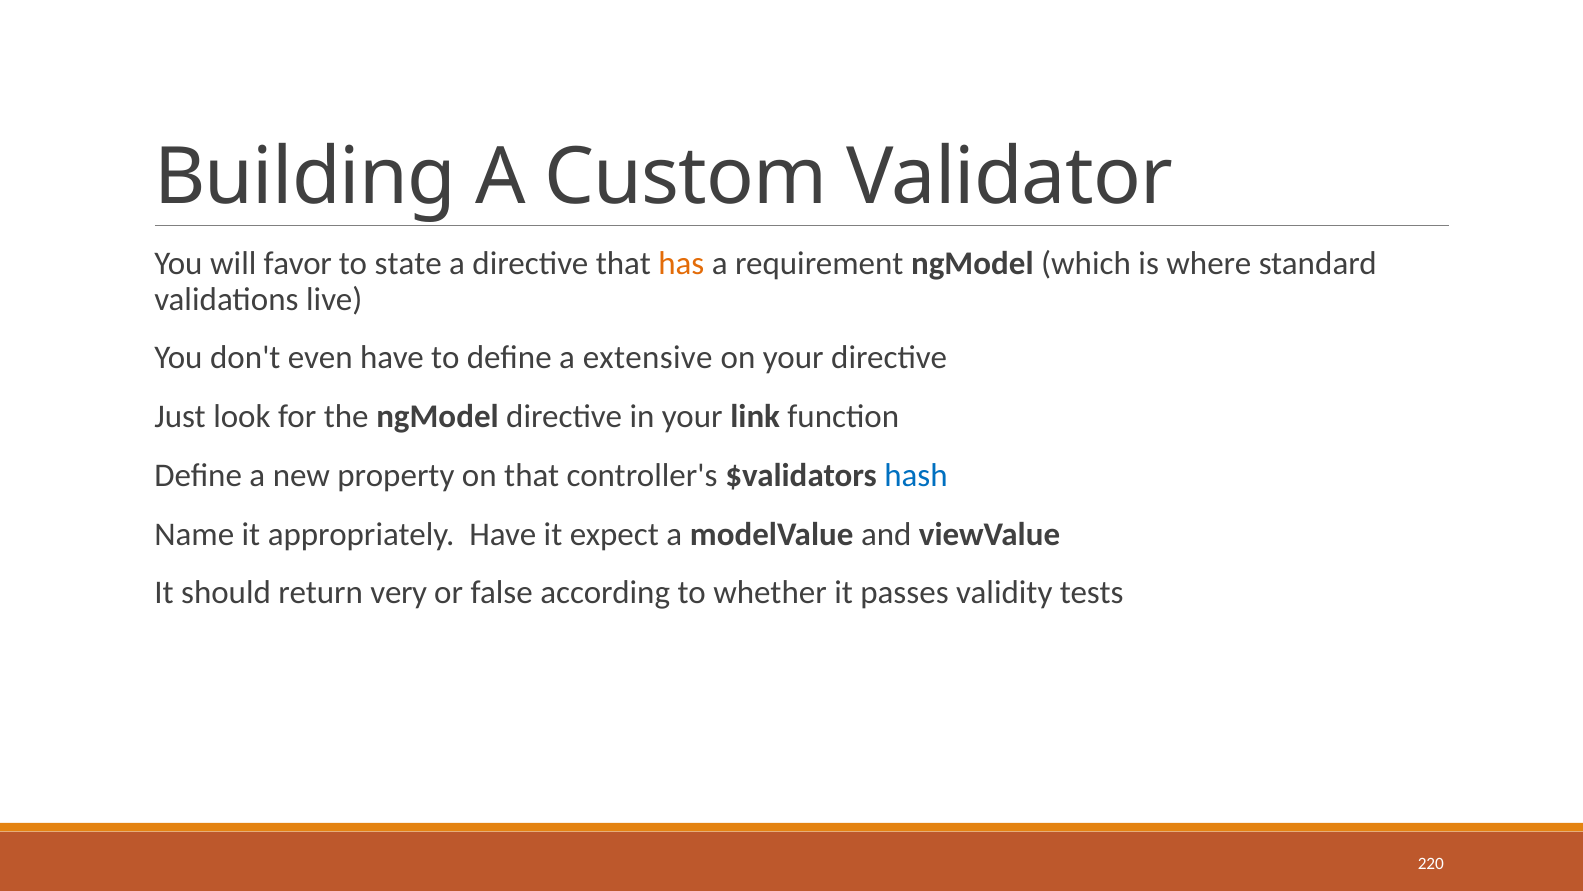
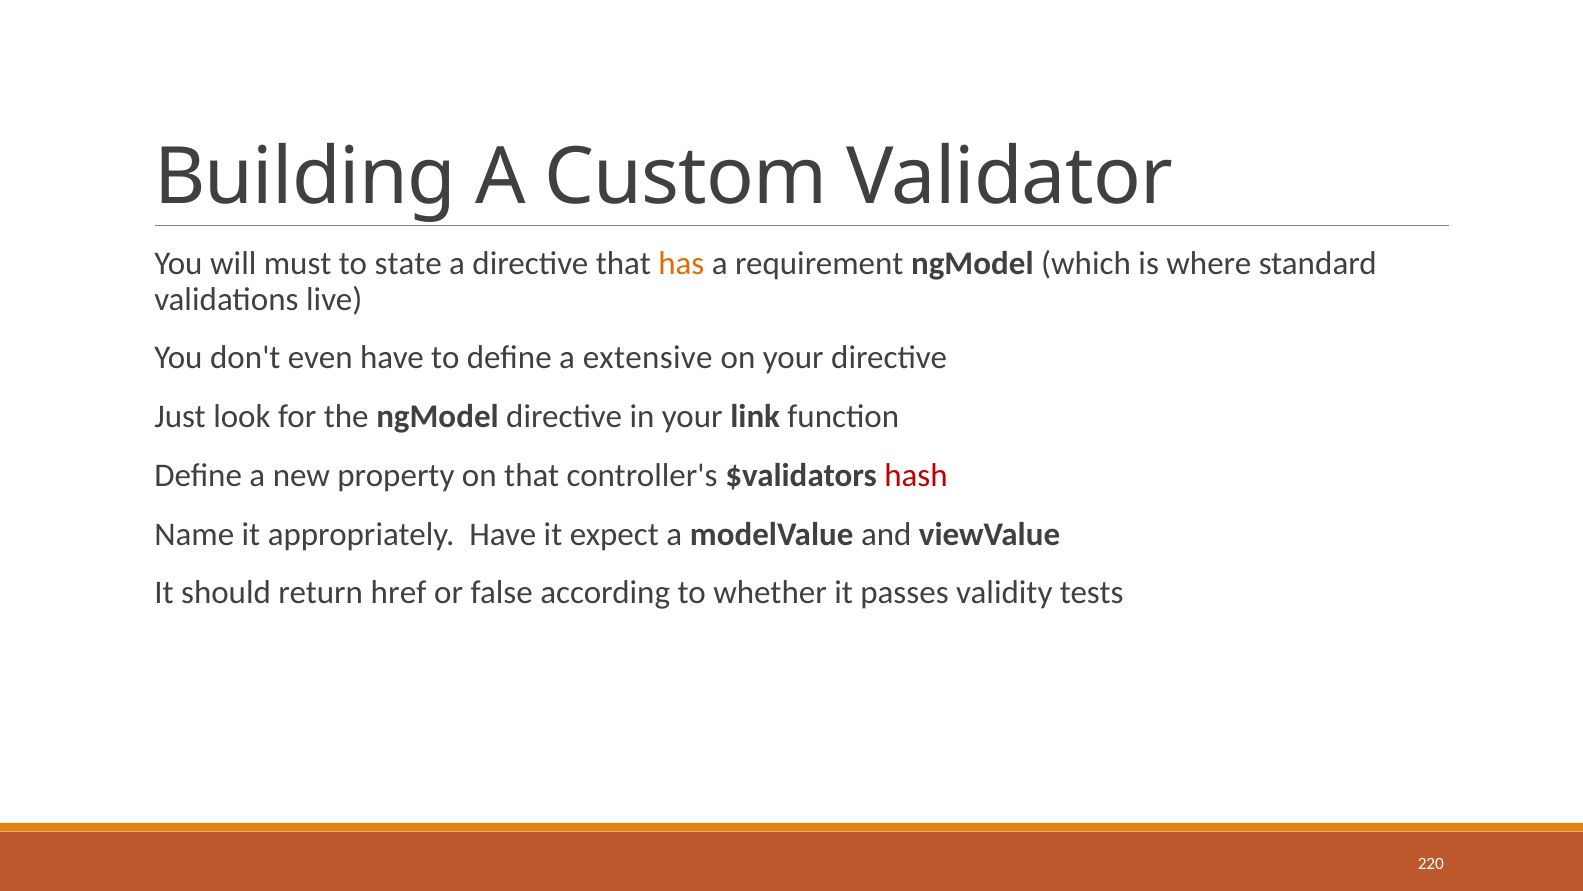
favor: favor -> must
hash colour: blue -> red
very: very -> href
